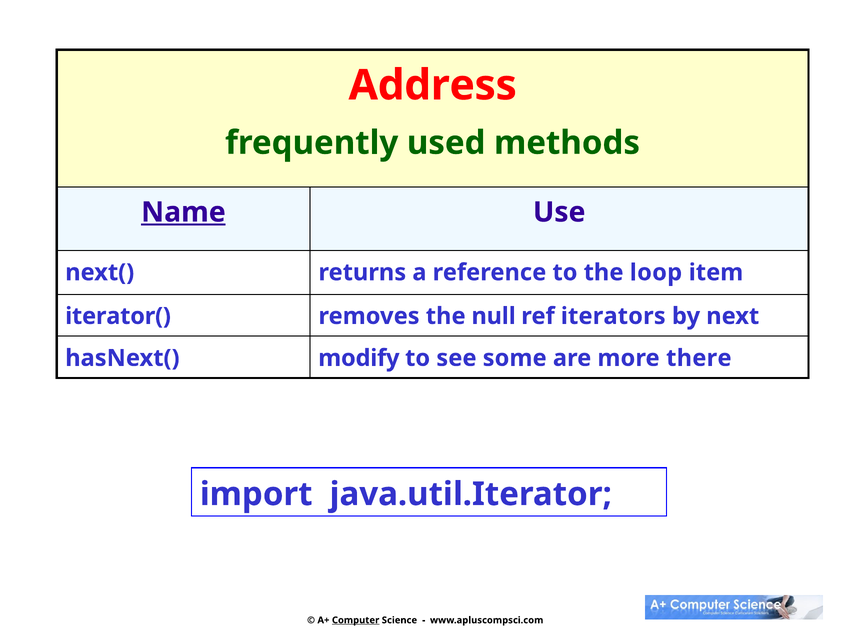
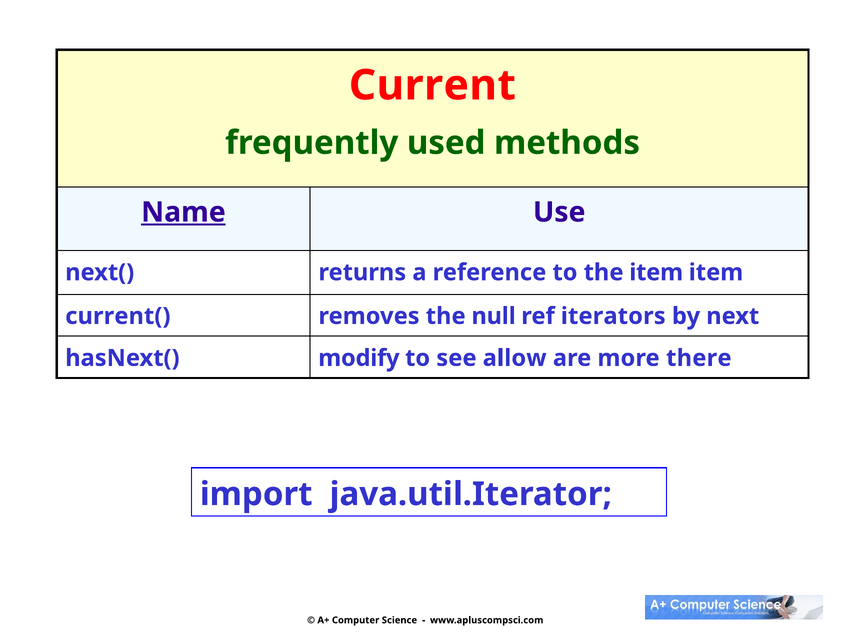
Address: Address -> Current
the loop: loop -> item
iterator(: iterator( -> current(
some: some -> allow
Computer underline: present -> none
